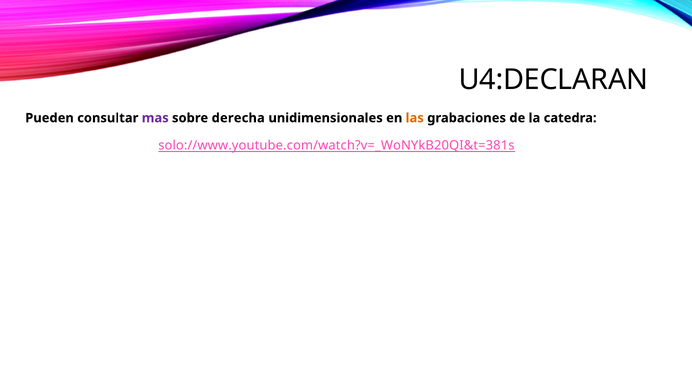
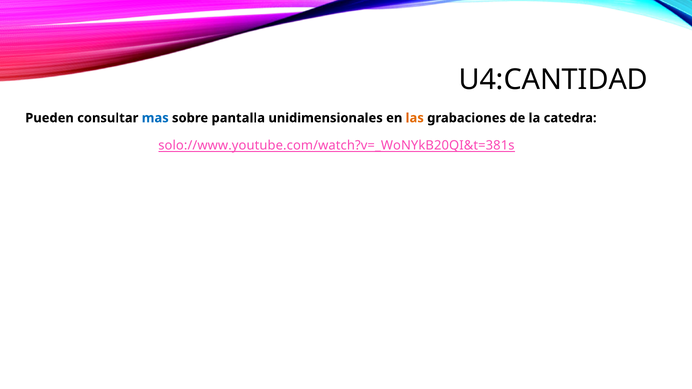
U4:DECLARAN: U4:DECLARAN -> U4:CANTIDAD
mas colour: purple -> blue
derecha: derecha -> pantalla
